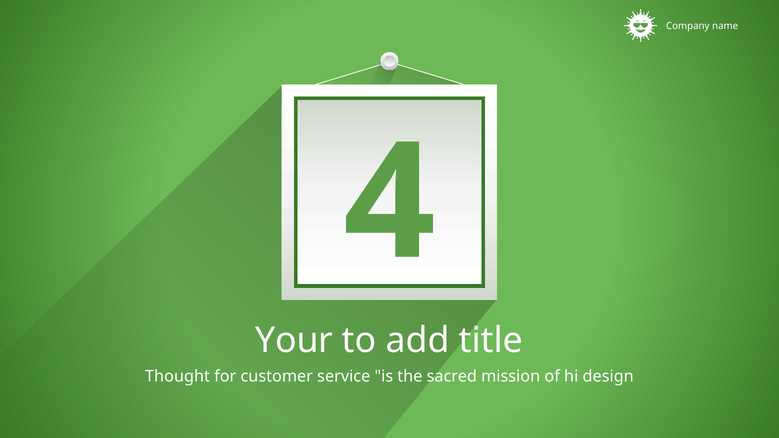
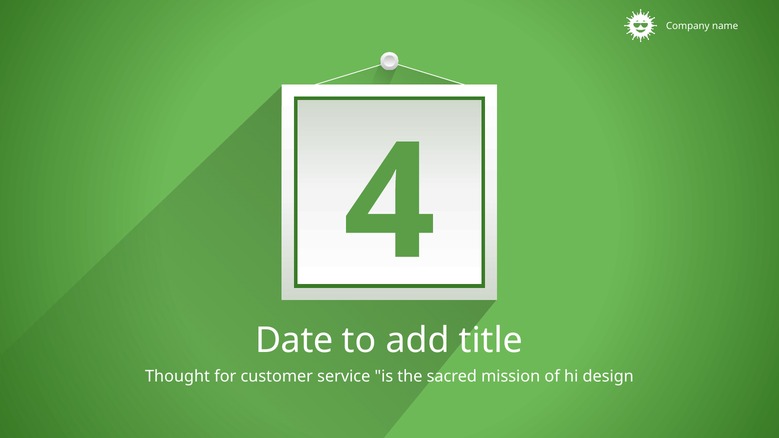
Your: Your -> Date
